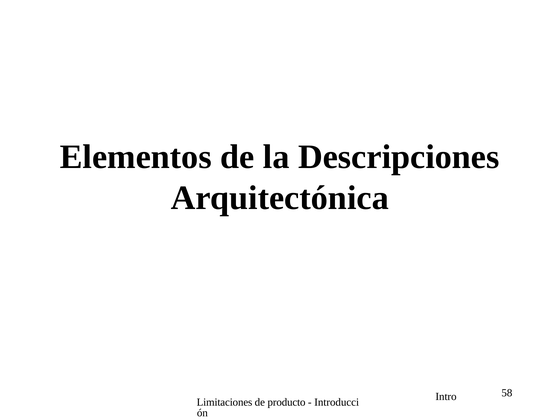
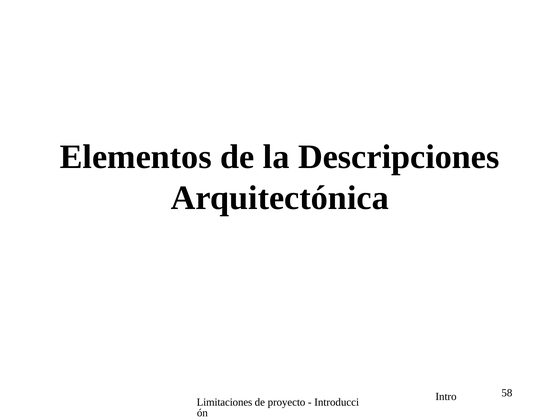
producto: producto -> proyecto
